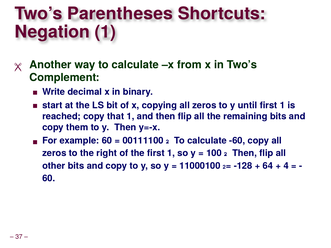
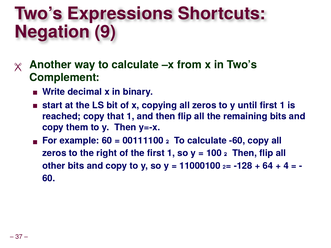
Parentheses: Parentheses -> Expressions
Negation 1: 1 -> 9
